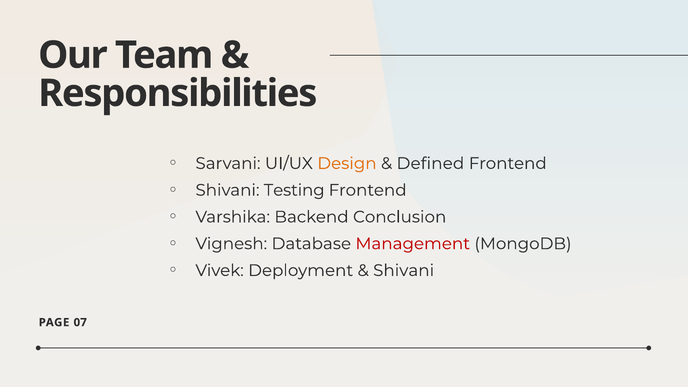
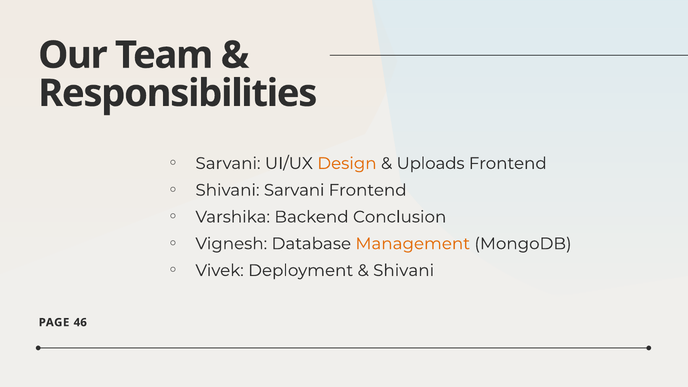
Defined: Defined -> Uploads
Shivani Testing: Testing -> Sarvani
Management colour: red -> orange
07: 07 -> 46
